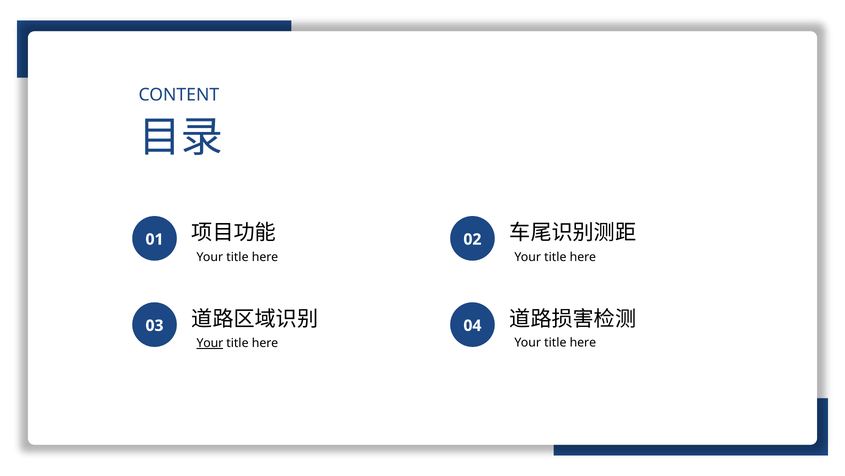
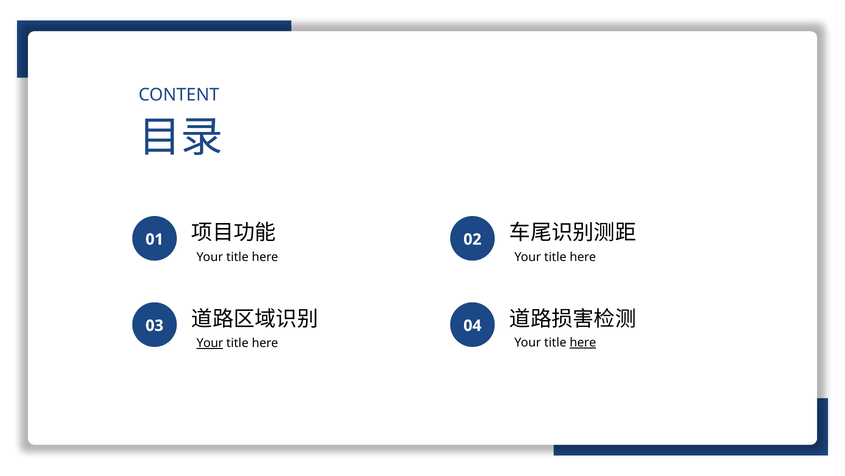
here at (583, 342) underline: none -> present
